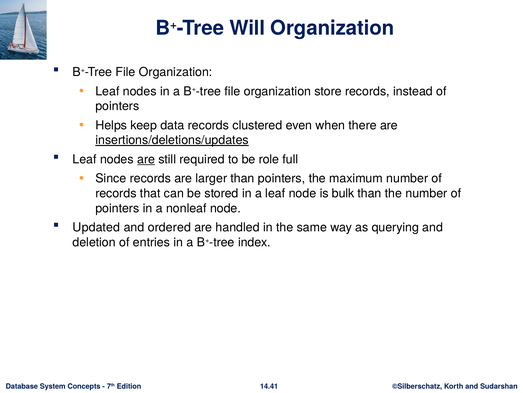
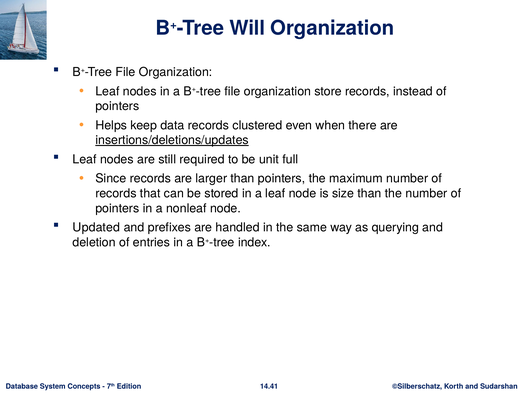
are at (146, 159) underline: present -> none
role: role -> unit
bulk: bulk -> size
ordered: ordered -> prefixes
